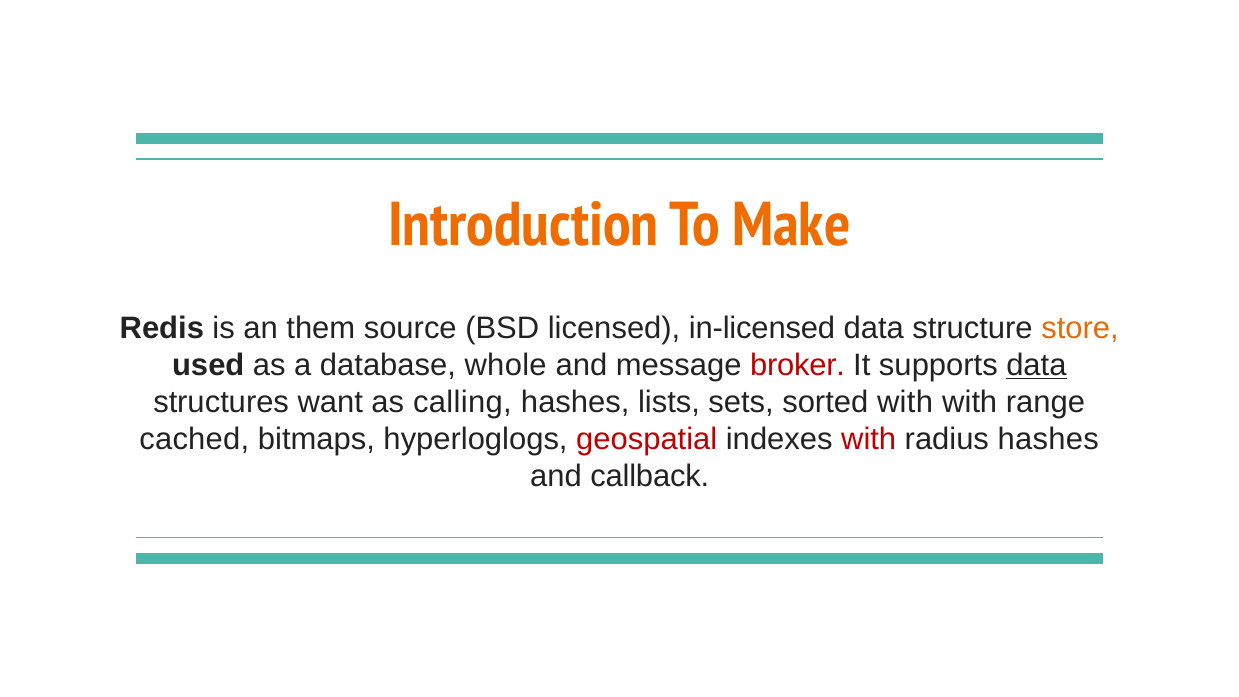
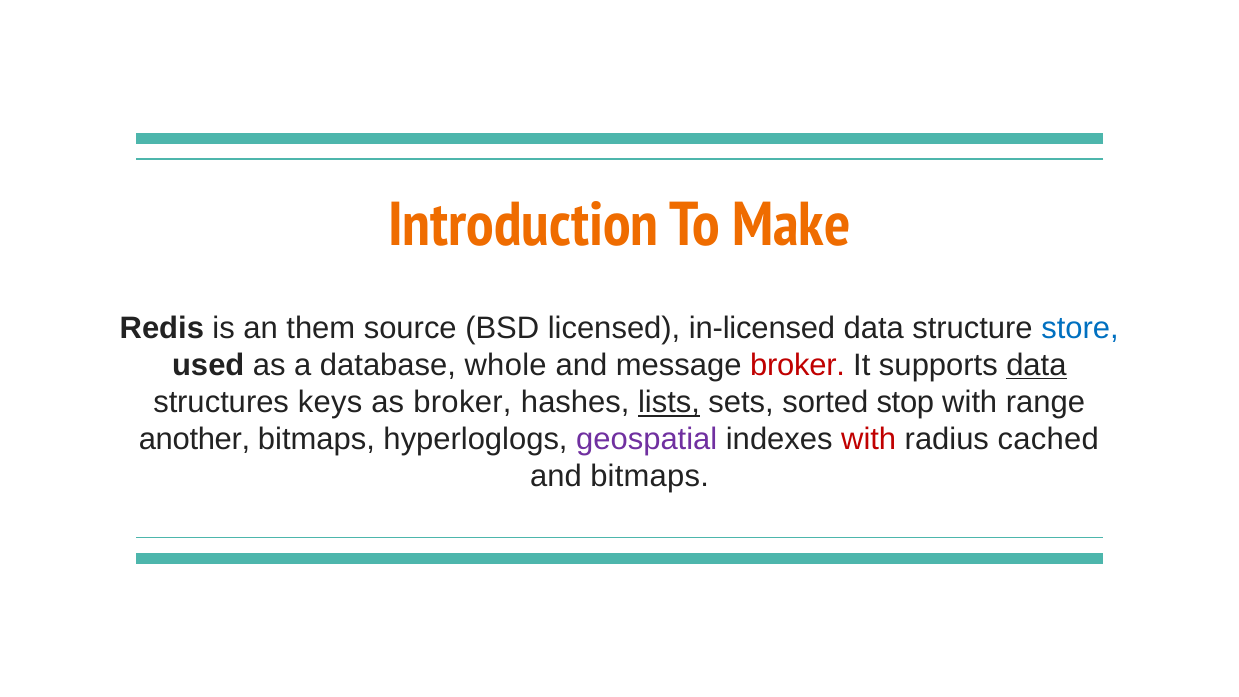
store colour: orange -> blue
want: want -> keys
as calling: calling -> broker
lists underline: none -> present
sorted with: with -> stop
cached: cached -> another
geospatial colour: red -> purple
radius hashes: hashes -> cached
and callback: callback -> bitmaps
